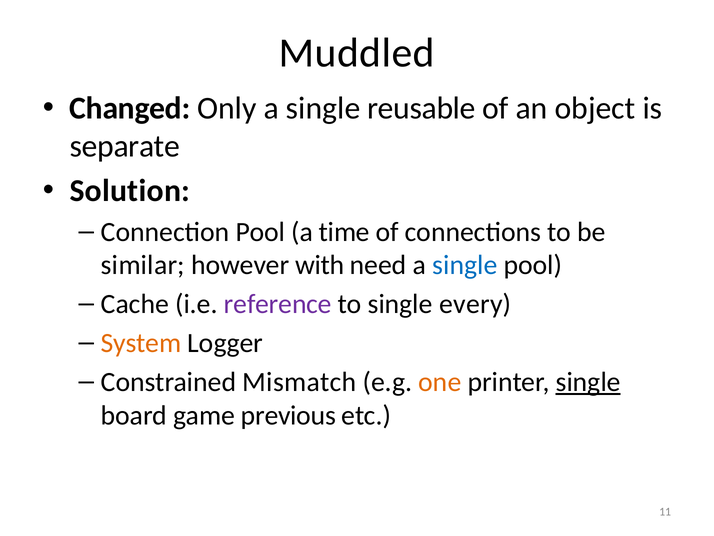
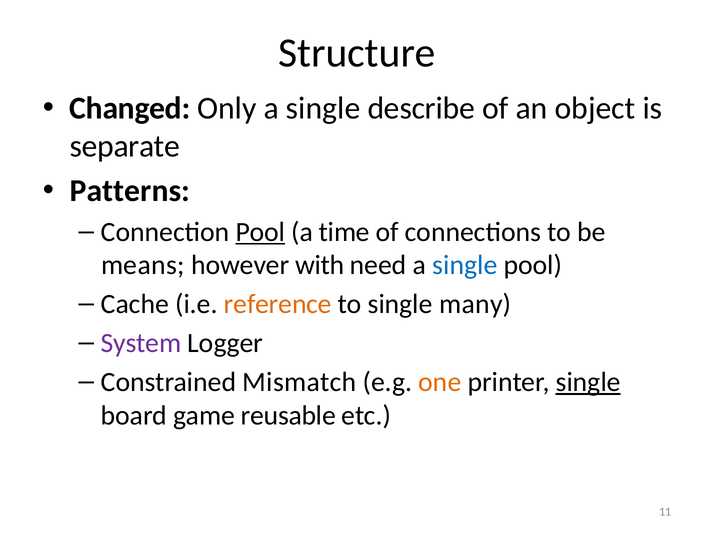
Muddled: Muddled -> Structure
reusable: reusable -> describe
Solution: Solution -> Patterns
Pool at (260, 232) underline: none -> present
similar: similar -> means
reference colour: purple -> orange
every: every -> many
System colour: orange -> purple
previous: previous -> reusable
